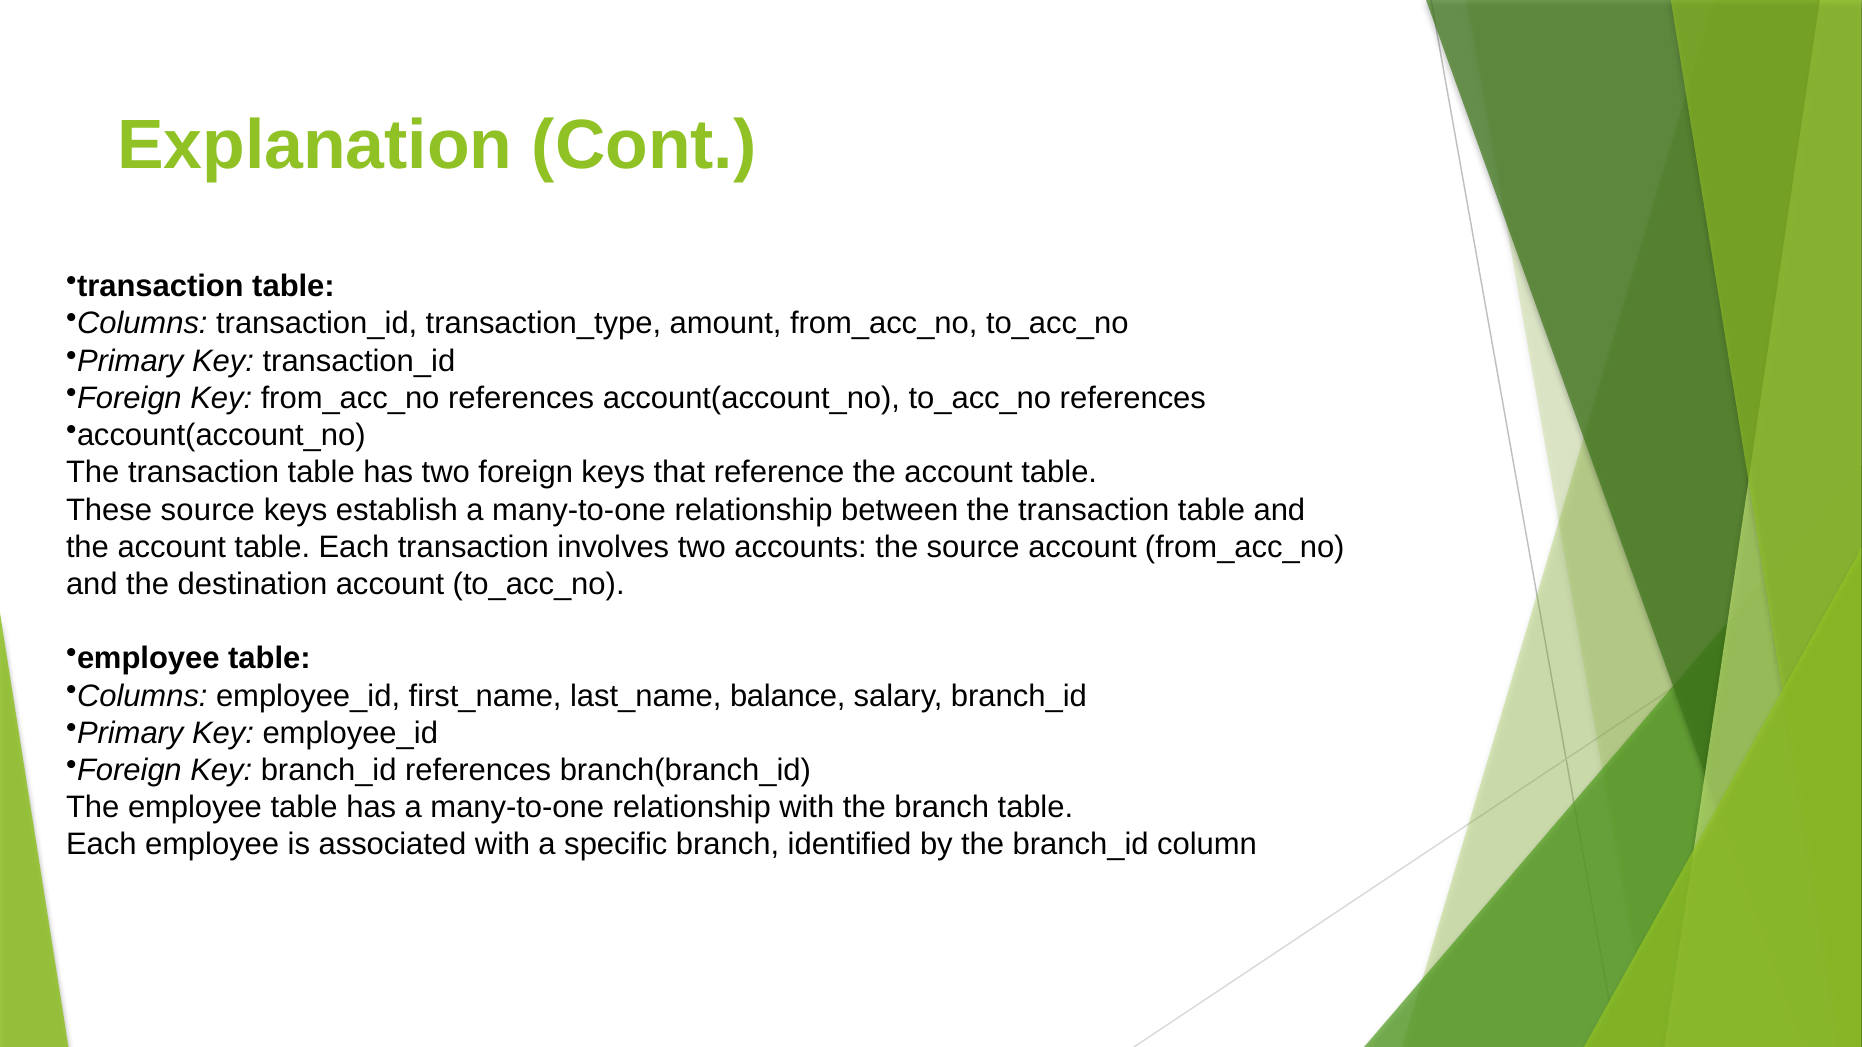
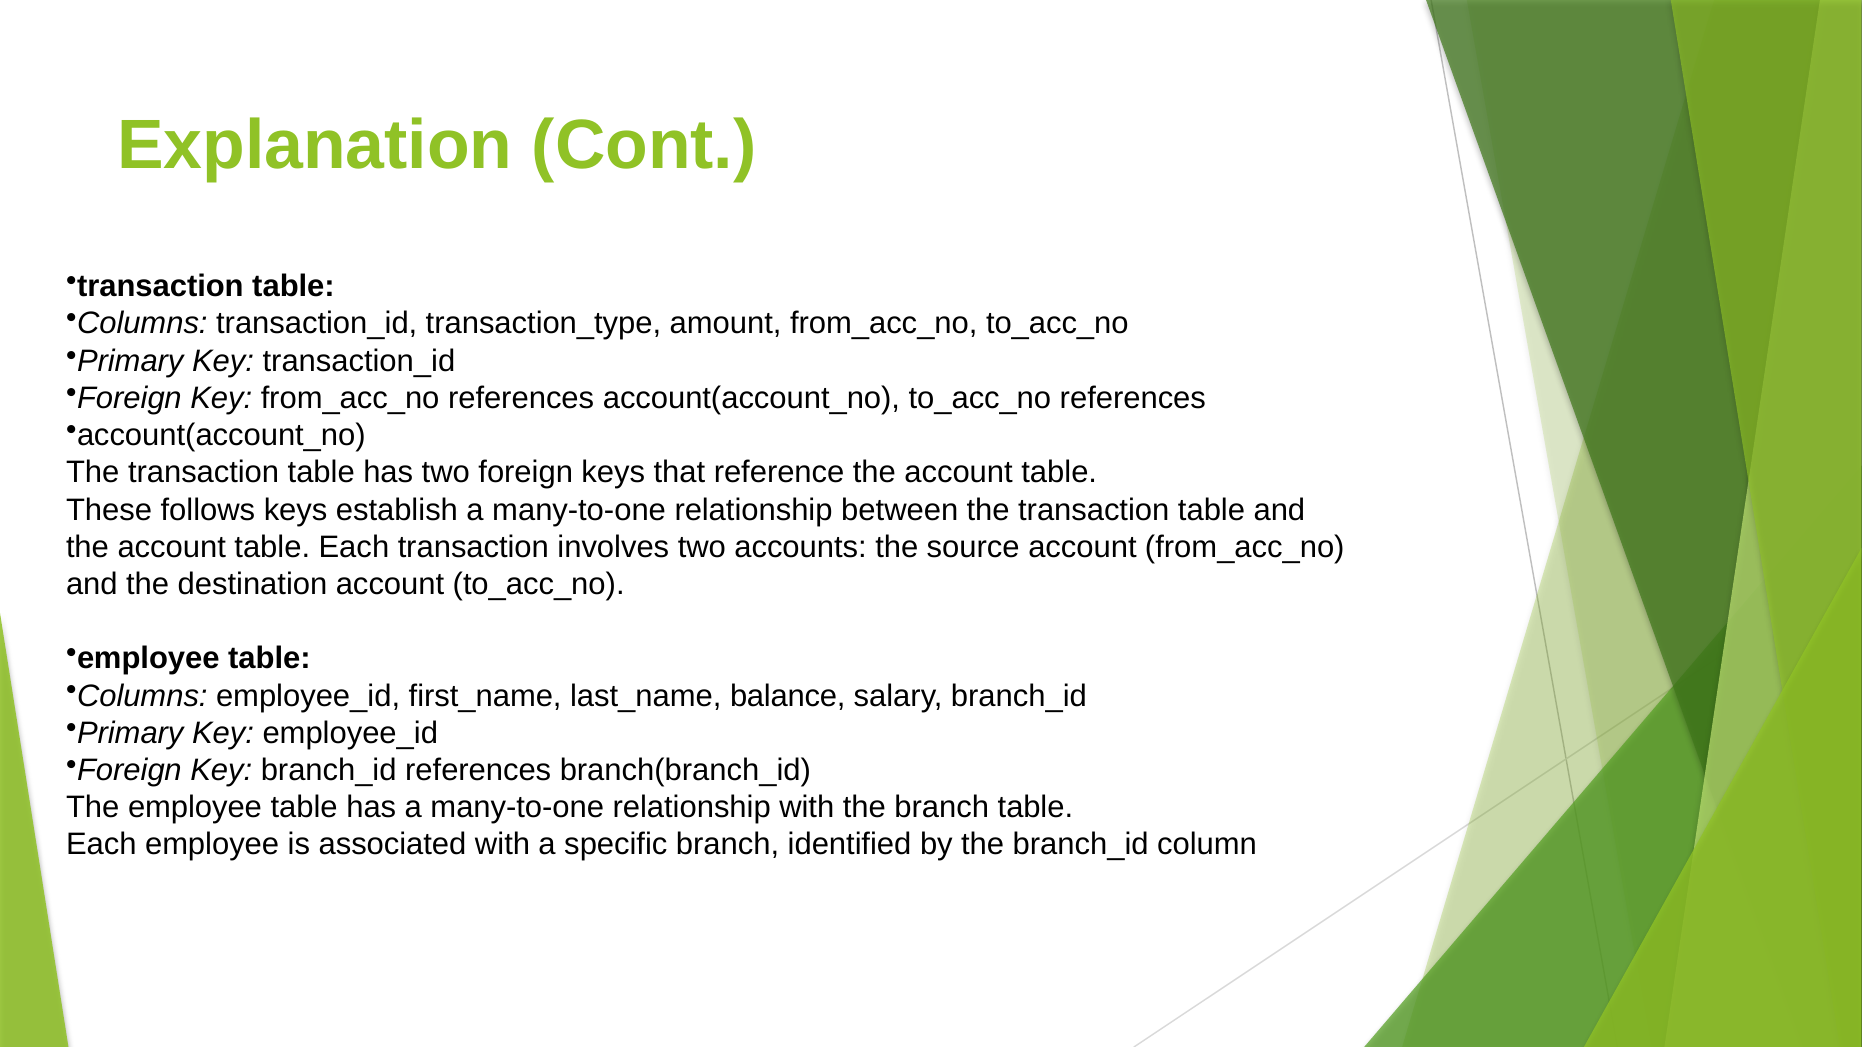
These source: source -> follows
